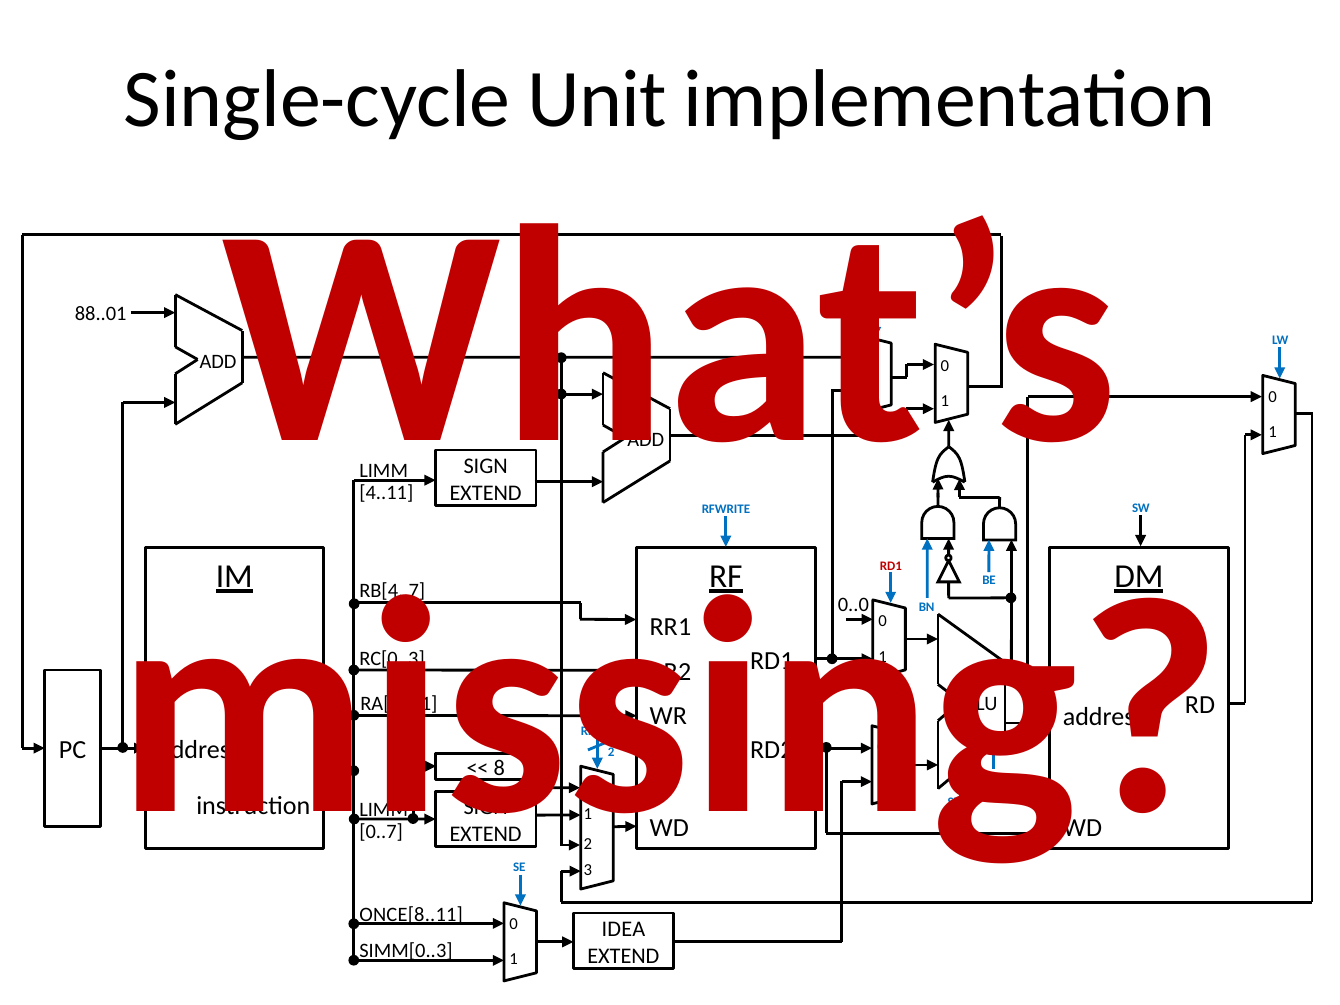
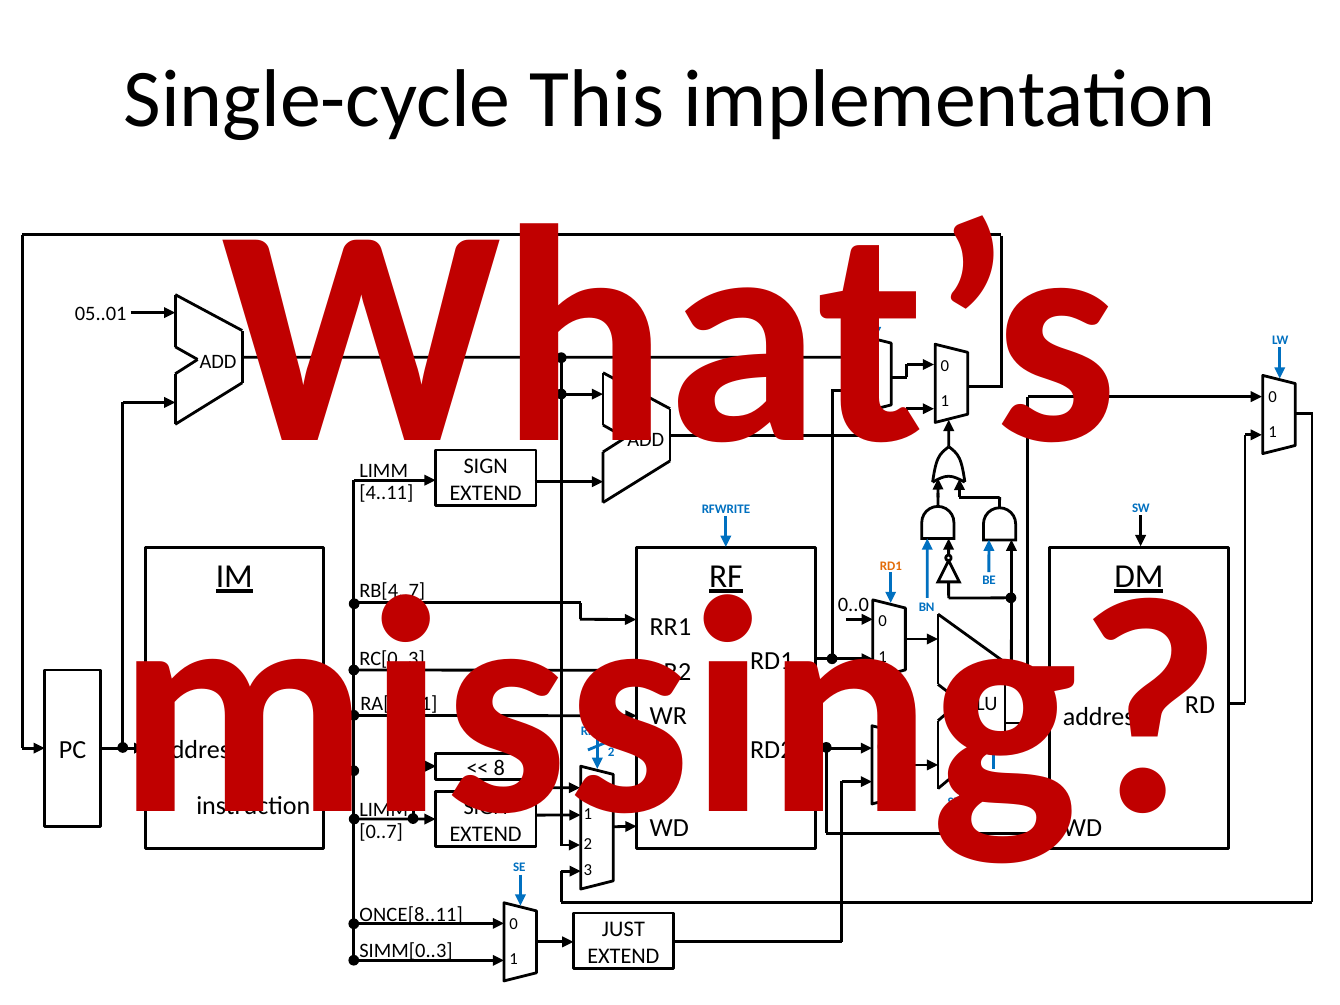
Unit: Unit -> This
88..01: 88..01 -> 05..01
RD1 at (891, 566) colour: red -> orange
IDEA: IDEA -> JUST
